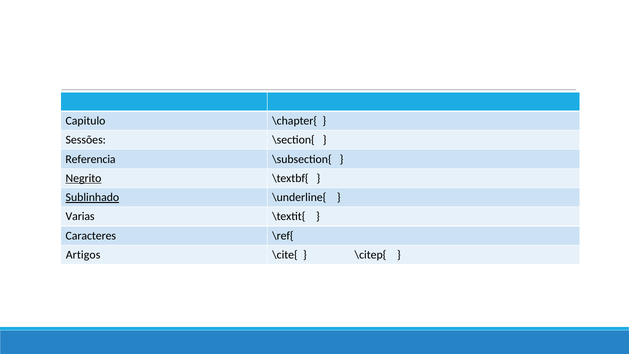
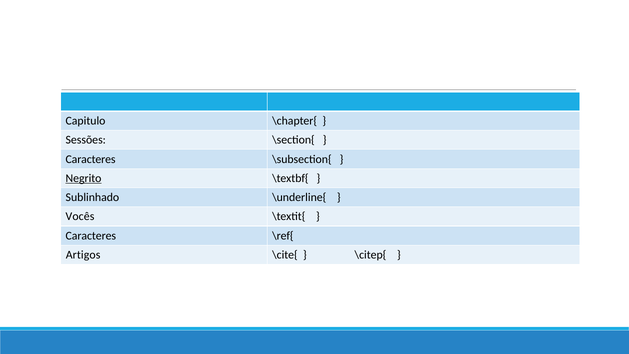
Referencia at (91, 159): Referencia -> Caracteres
Sublinhado underline: present -> none
Varias: Varias -> Vocês
